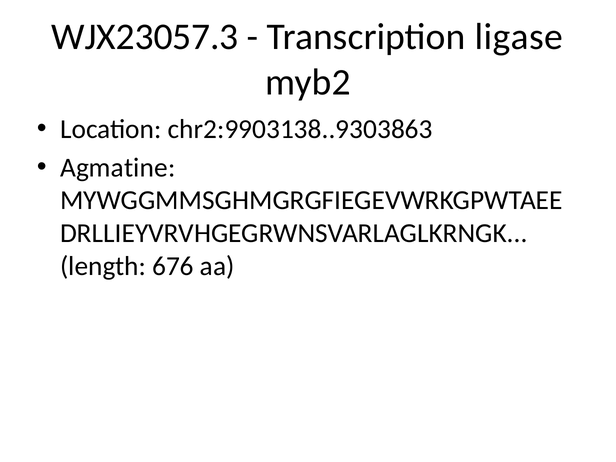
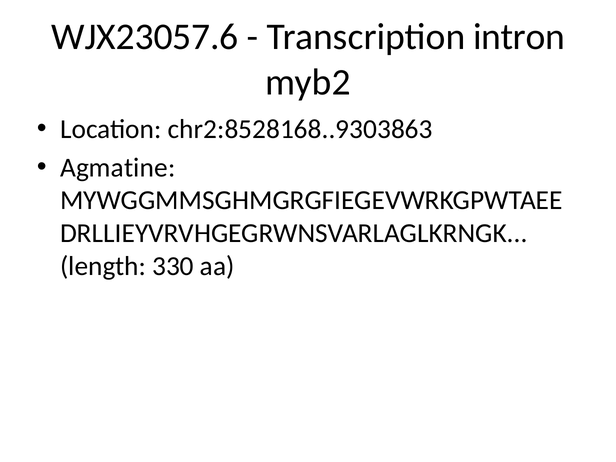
WJX23057.3: WJX23057.3 -> WJX23057.6
ligase: ligase -> intron
chr2:9903138..9303863: chr2:9903138..9303863 -> chr2:8528168..9303863
676: 676 -> 330
